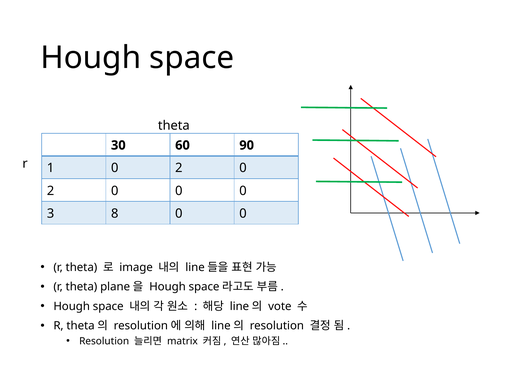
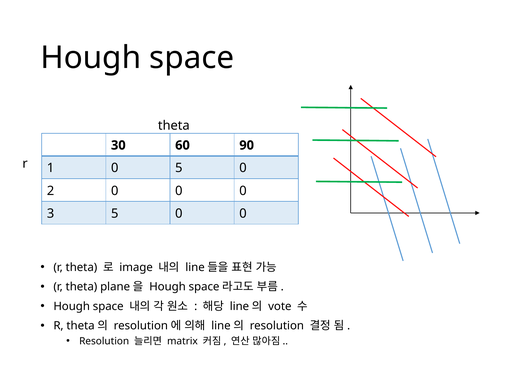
1 0 2: 2 -> 5
3 8: 8 -> 5
